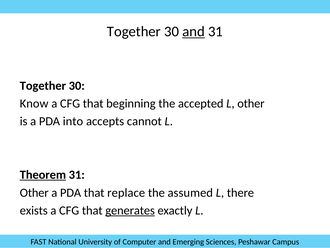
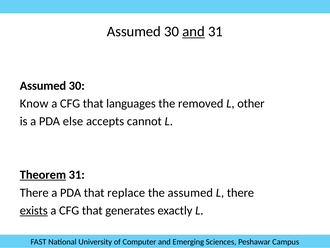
Together at (134, 32): Together -> Assumed
Together at (43, 85): Together -> Assumed
beginning: beginning -> languages
accepted: accepted -> removed
into: into -> else
Other at (34, 192): Other -> There
exists underline: none -> present
generates underline: present -> none
